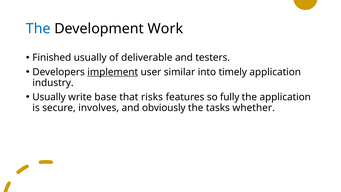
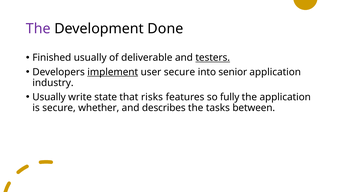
The at (38, 29) colour: blue -> purple
Work: Work -> Done
testers underline: none -> present
user similar: similar -> secure
timely: timely -> senior
base: base -> state
involves: involves -> whether
obviously: obviously -> describes
whether: whether -> between
